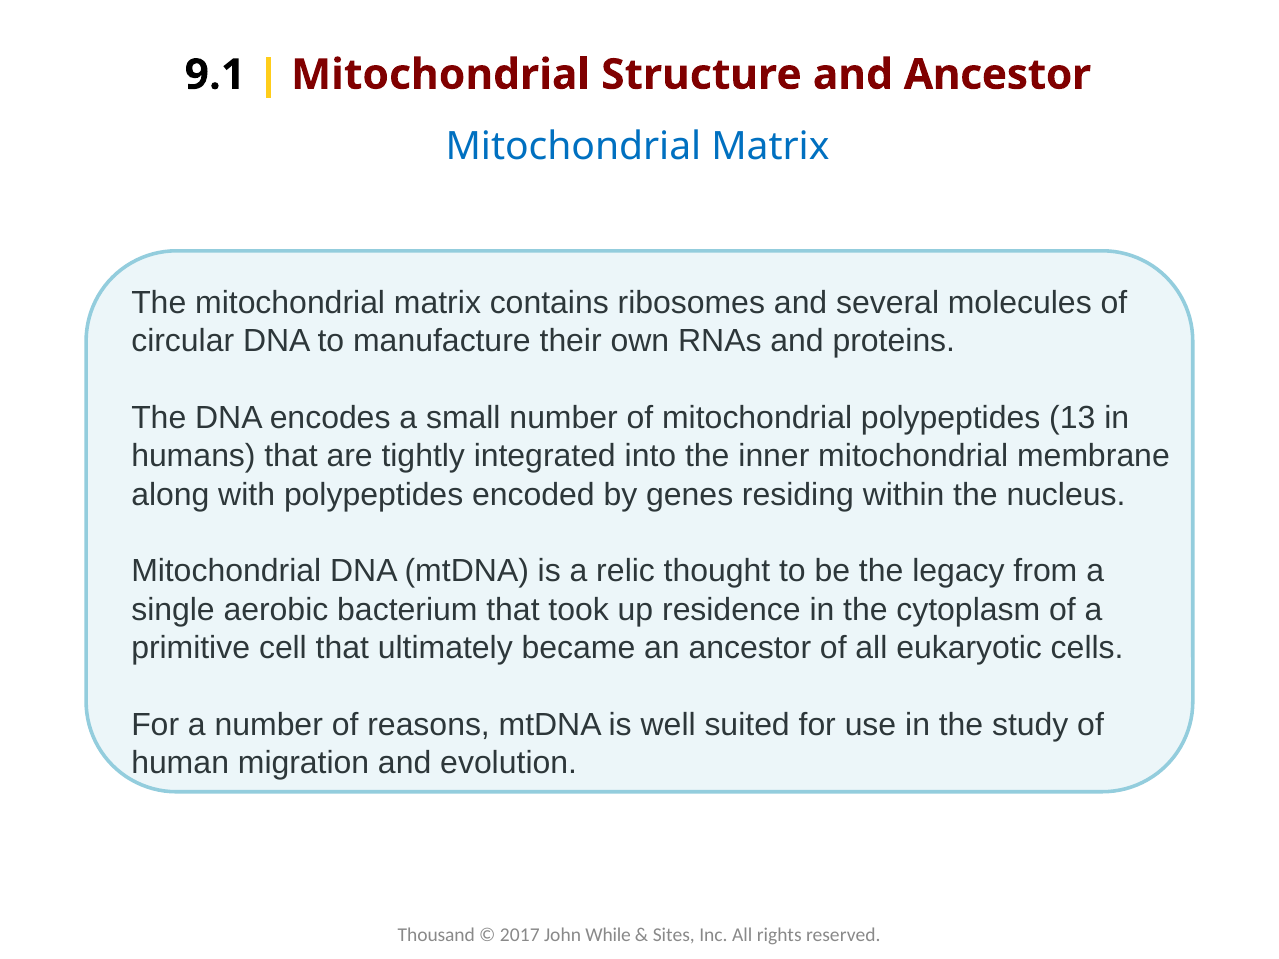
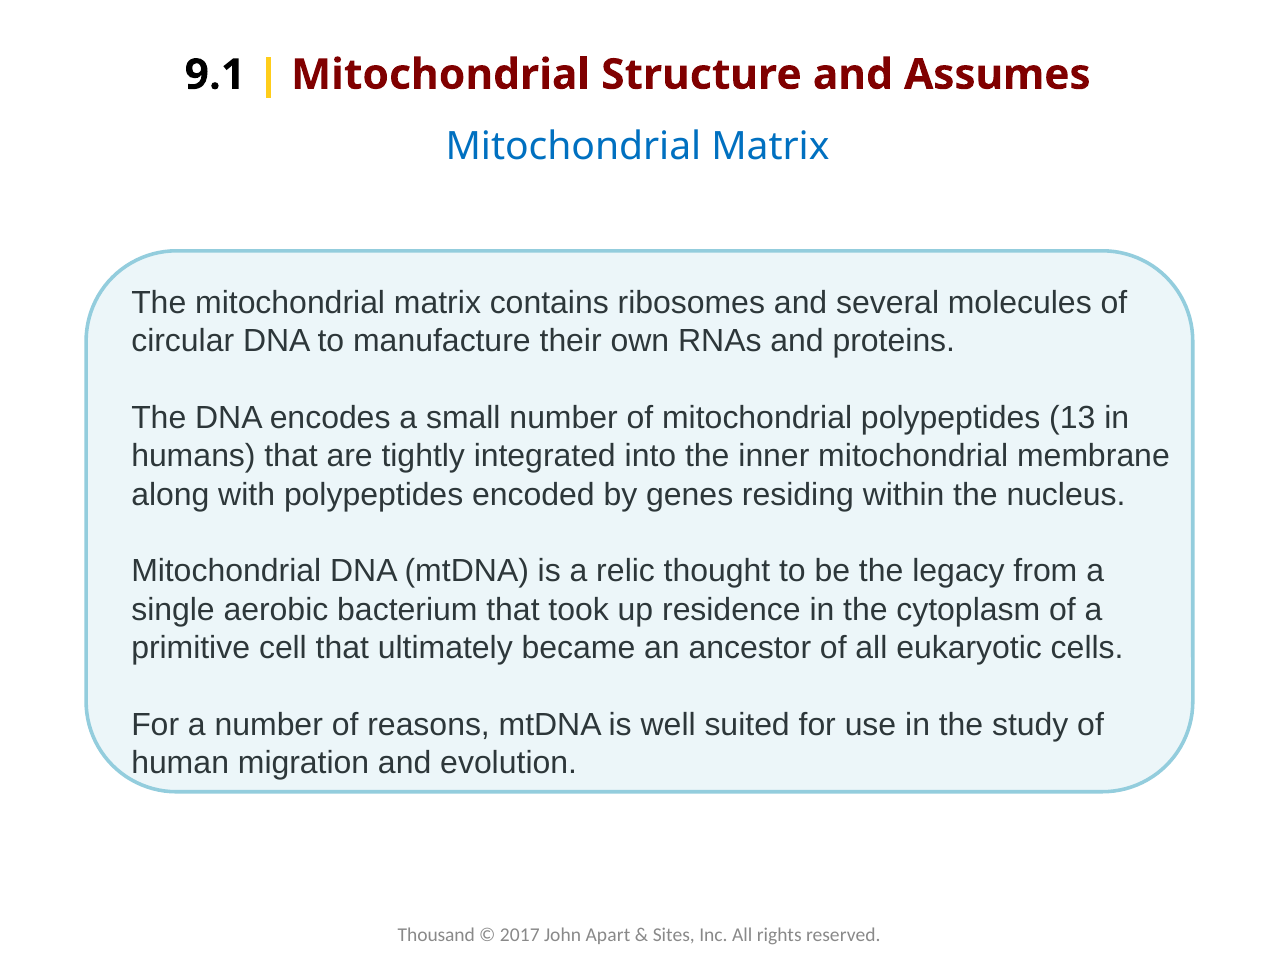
and Ancestor: Ancestor -> Assumes
While: While -> Apart
